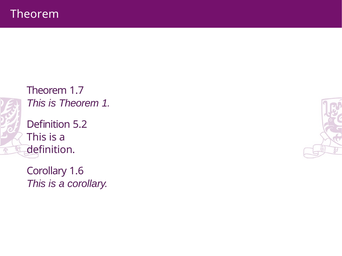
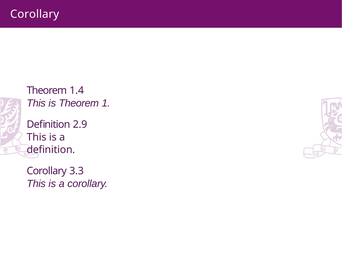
Theorem at (35, 14): Theorem -> Corollary
1.7: 1.7 -> 1.4
5.2: 5.2 -> 2.9
1.6: 1.6 -> 3.3
